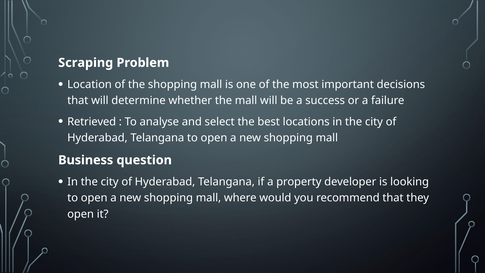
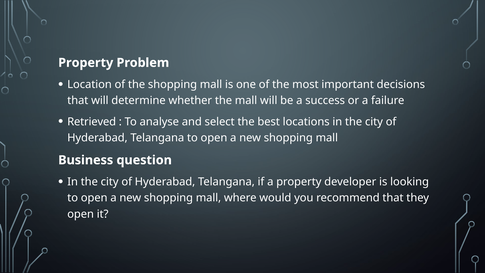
Scraping at (86, 63): Scraping -> Property
